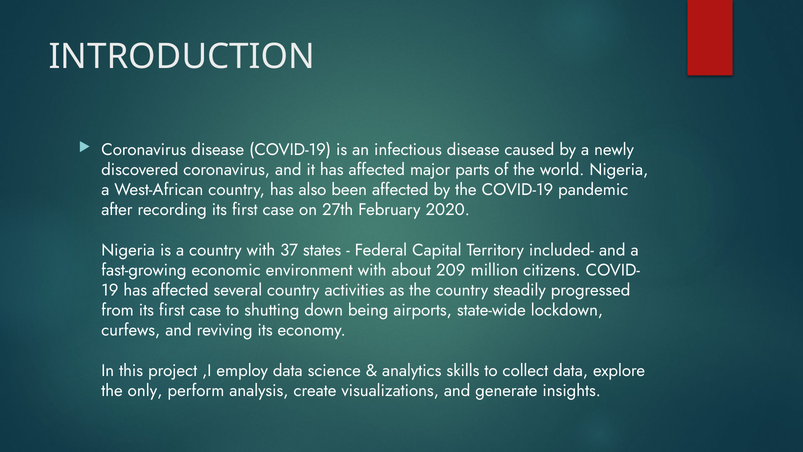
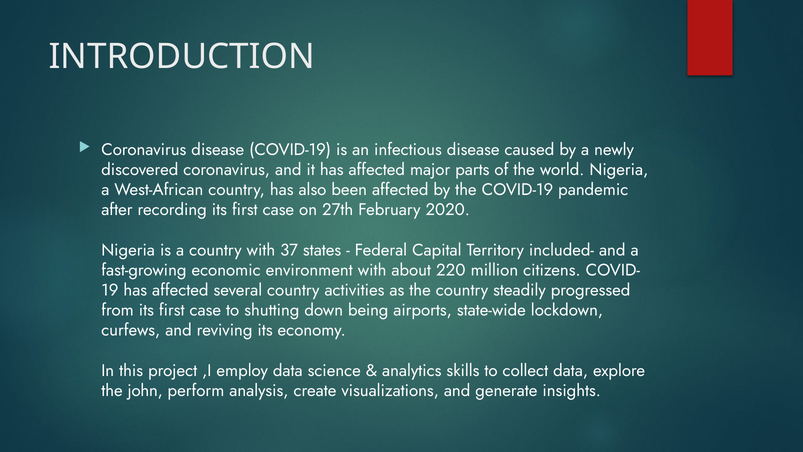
209: 209 -> 220
only: only -> john
